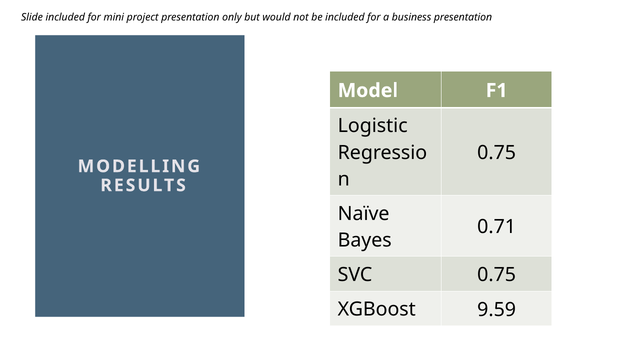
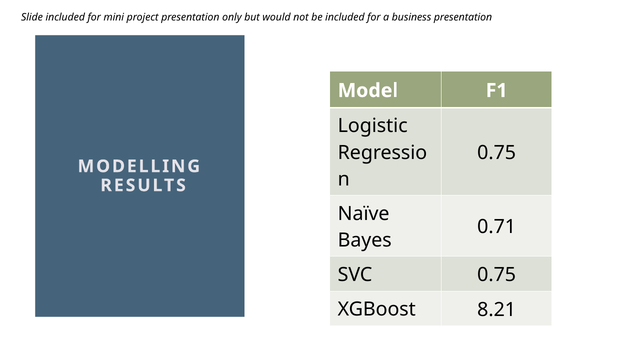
9.59: 9.59 -> 8.21
